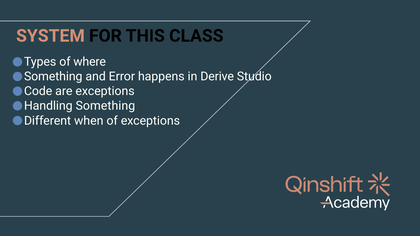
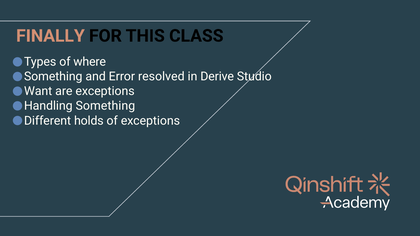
SYSTEM: SYSTEM -> FINALLY
happens: happens -> resolved
Code: Code -> Want
when: when -> holds
